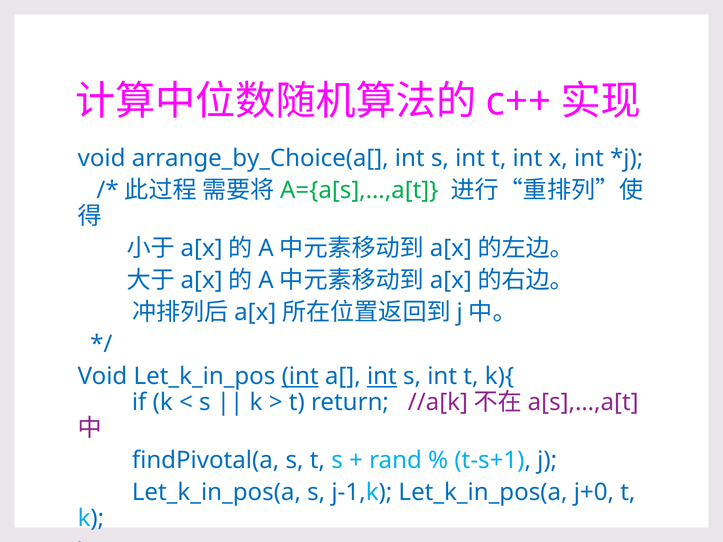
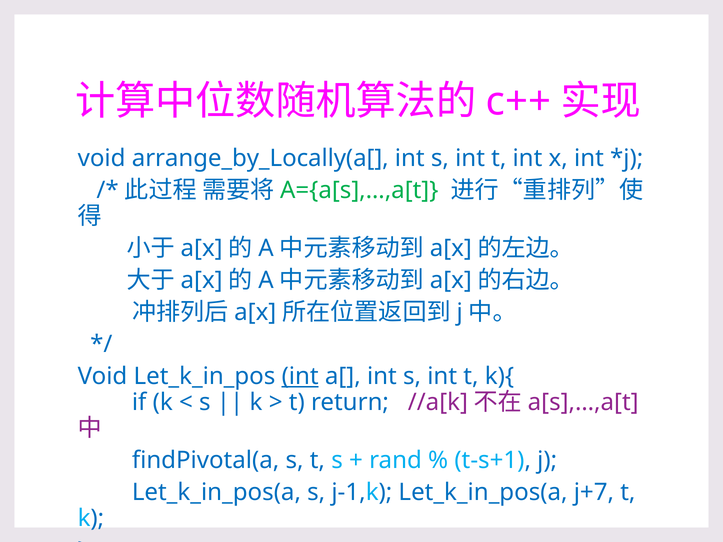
arrange_by_Choice(a[: arrange_by_Choice(a[ -> arrange_by_Locally(a[
int at (382, 377) underline: present -> none
j+0: j+0 -> j+7
